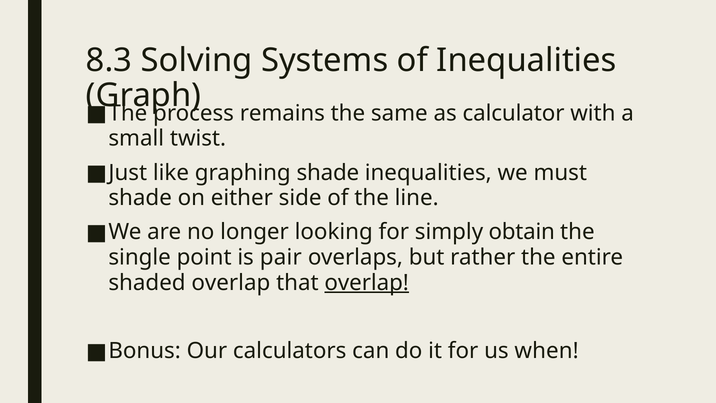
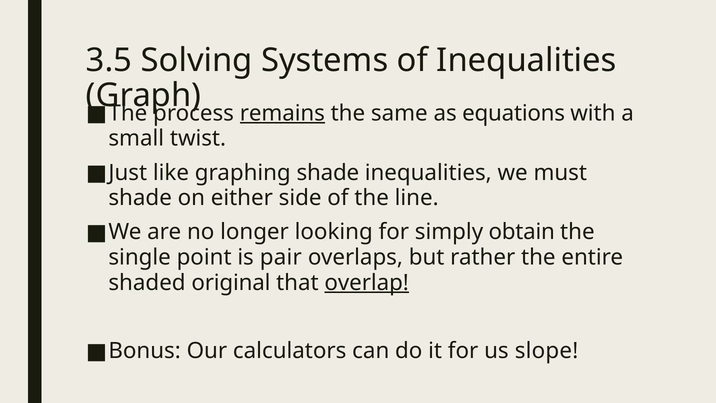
8.3: 8.3 -> 3.5
remains underline: none -> present
calculator: calculator -> equations
shaded overlap: overlap -> original
when: when -> slope
